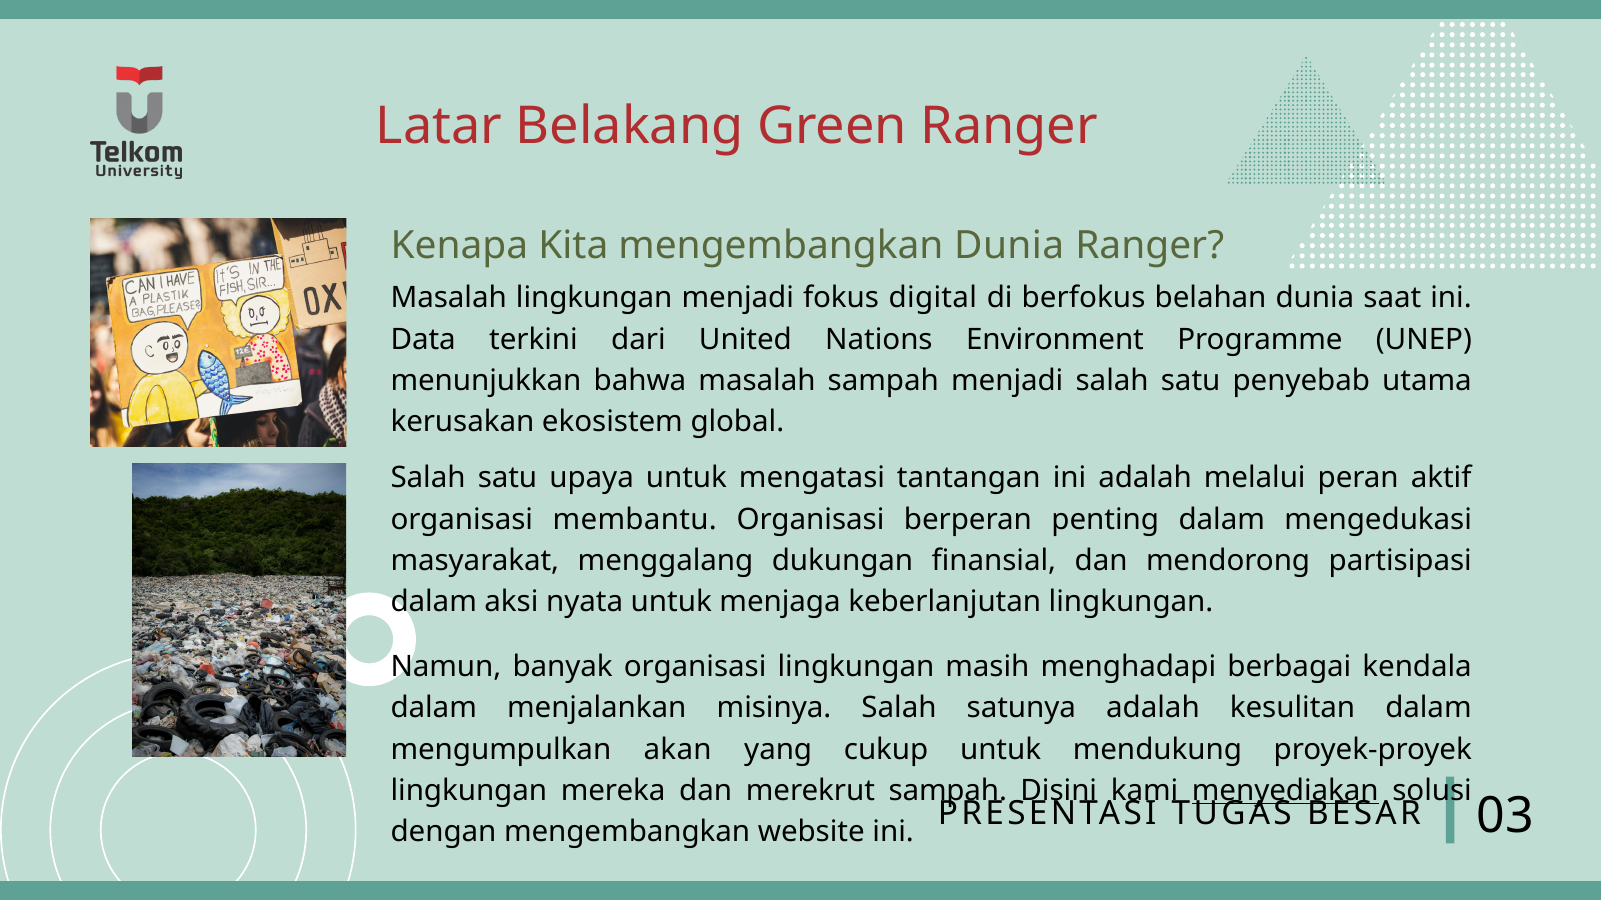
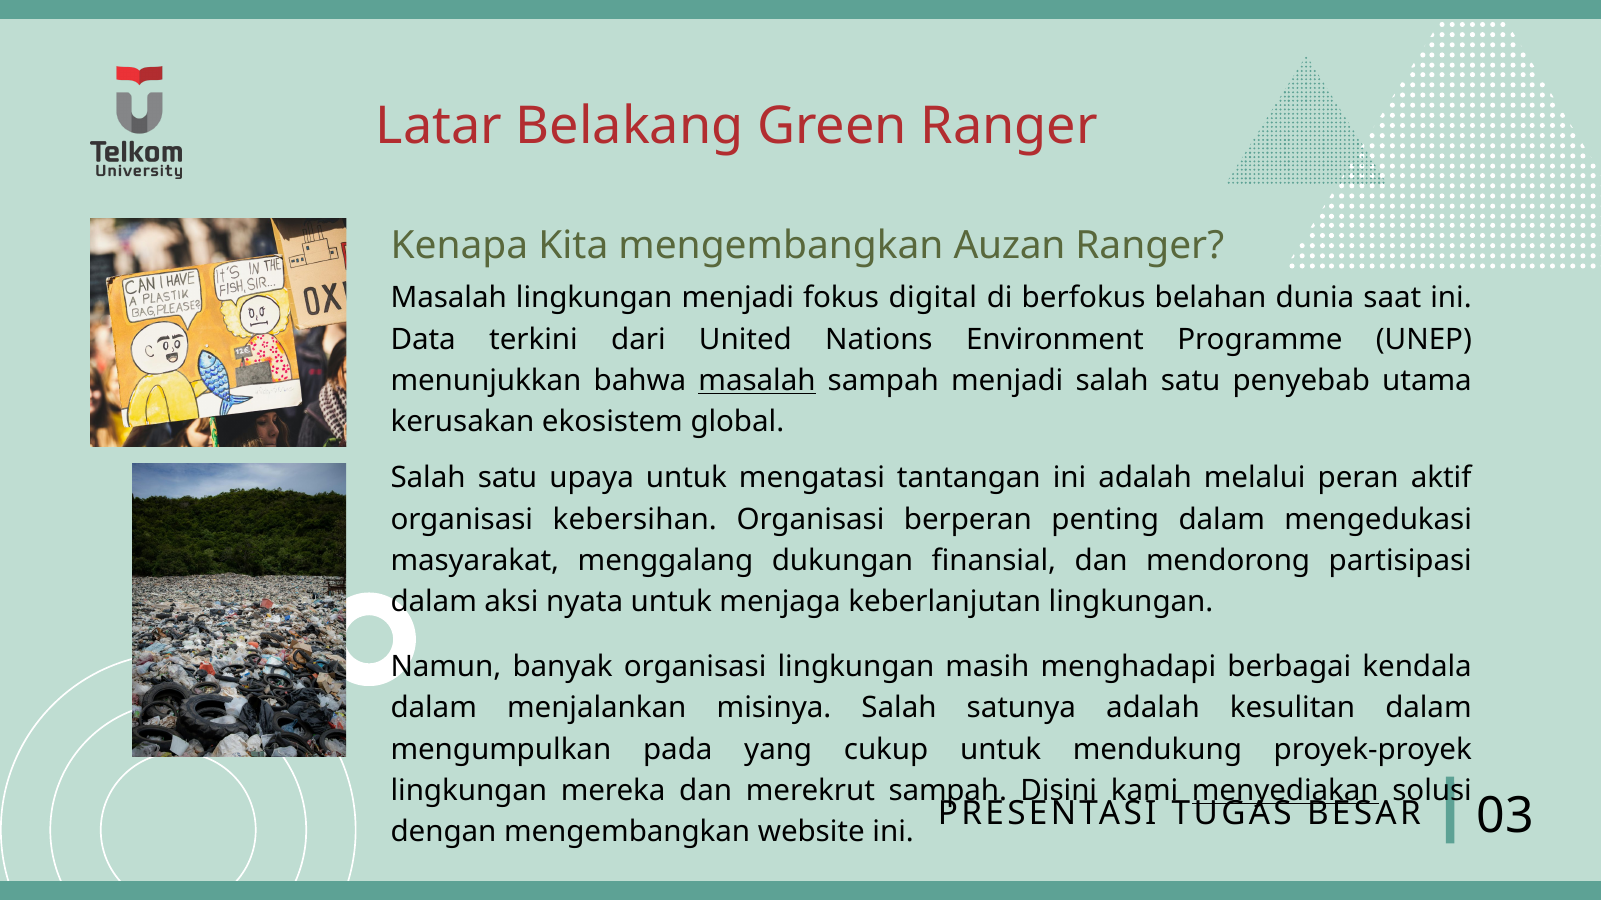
mengembangkan Dunia: Dunia -> Auzan
masalah at (757, 381) underline: none -> present
membantu: membantu -> kebersihan
akan: akan -> pada
